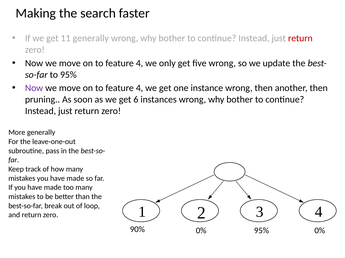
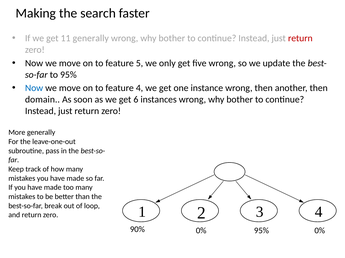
4 at (140, 63): 4 -> 5
Now at (34, 88) colour: purple -> blue
pruning: pruning -> domain
